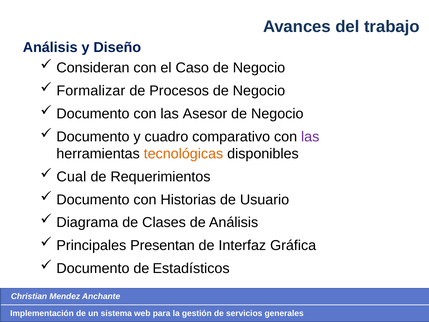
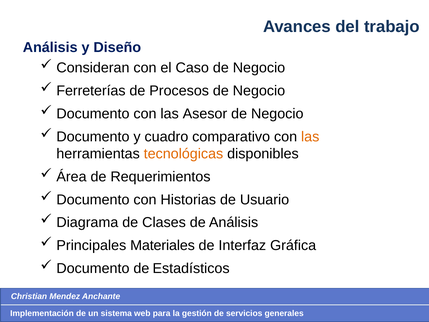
Formalizar: Formalizar -> Ferreterías
las at (310, 137) colour: purple -> orange
Cual: Cual -> Área
Presentan: Presentan -> Materiales
